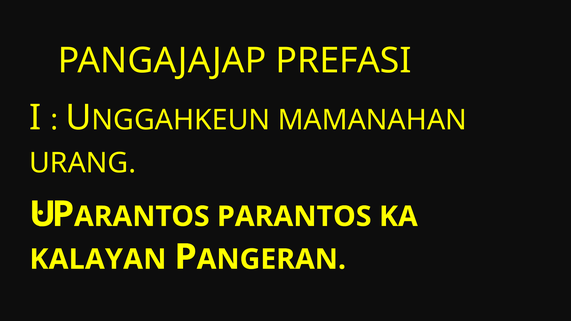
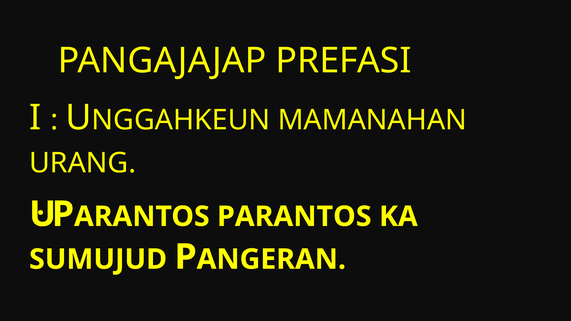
KALAYAN: KALAYAN -> SUMUJUD
